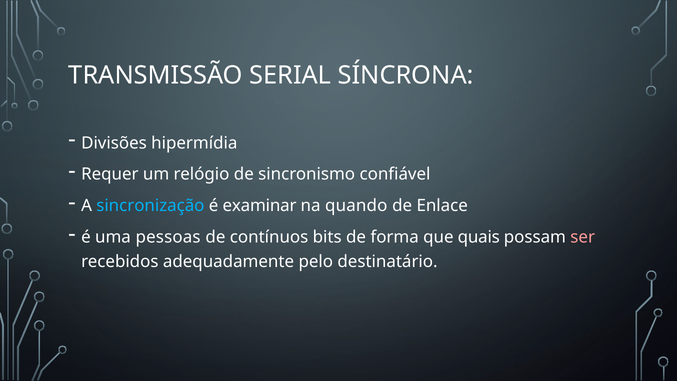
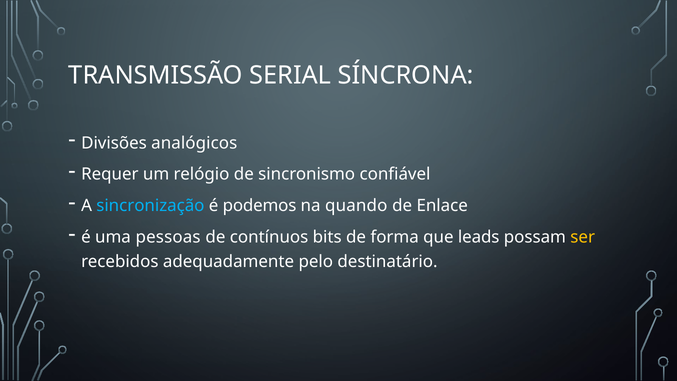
hipermídia: hipermídia -> analógicos
examinar: examinar -> podemos
quais: quais -> leads
ser colour: pink -> yellow
